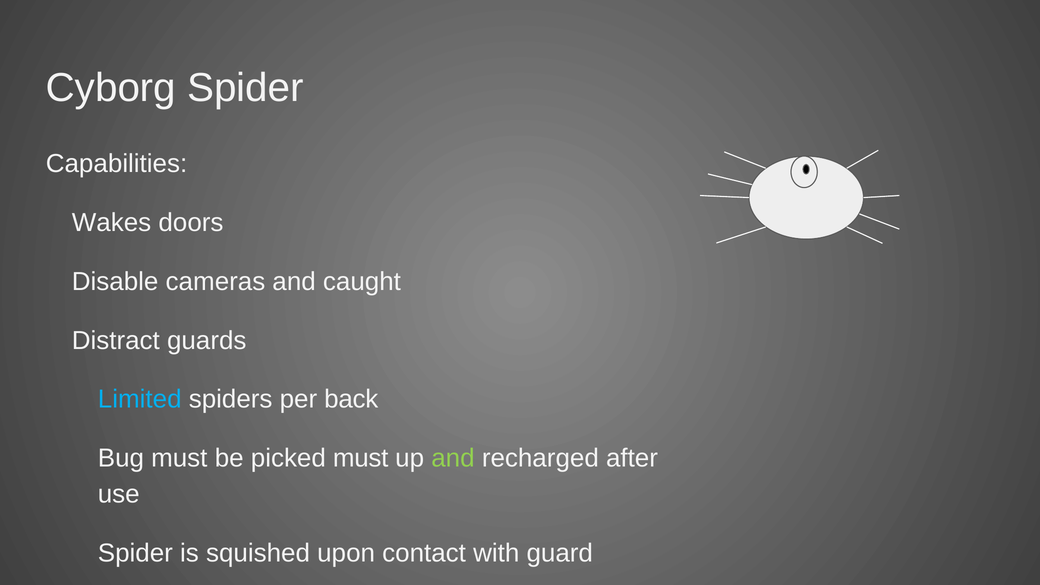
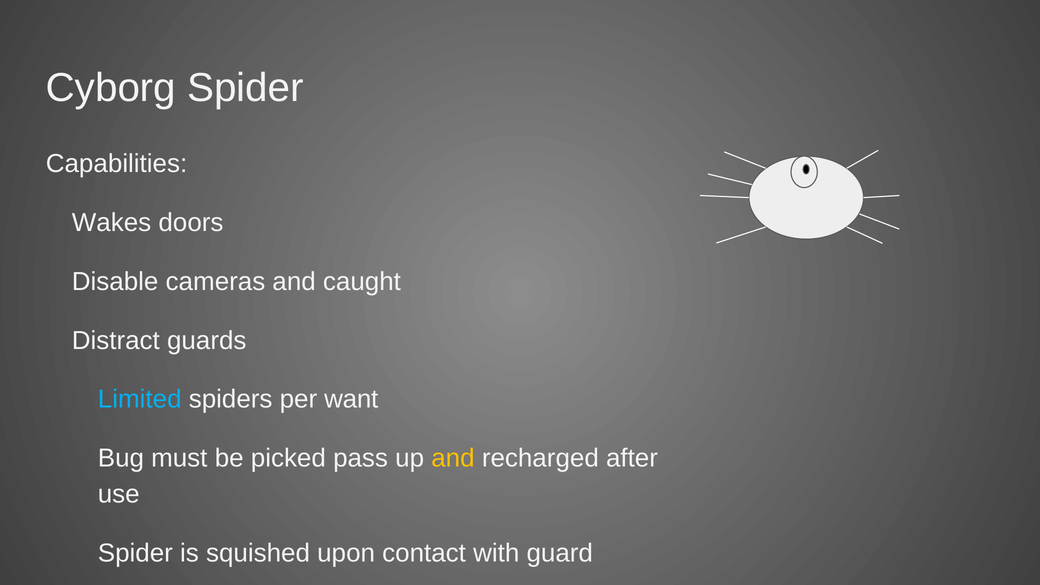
back: back -> want
picked must: must -> pass
and at (453, 458) colour: light green -> yellow
